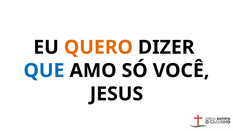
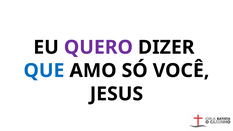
QUERO colour: orange -> purple
